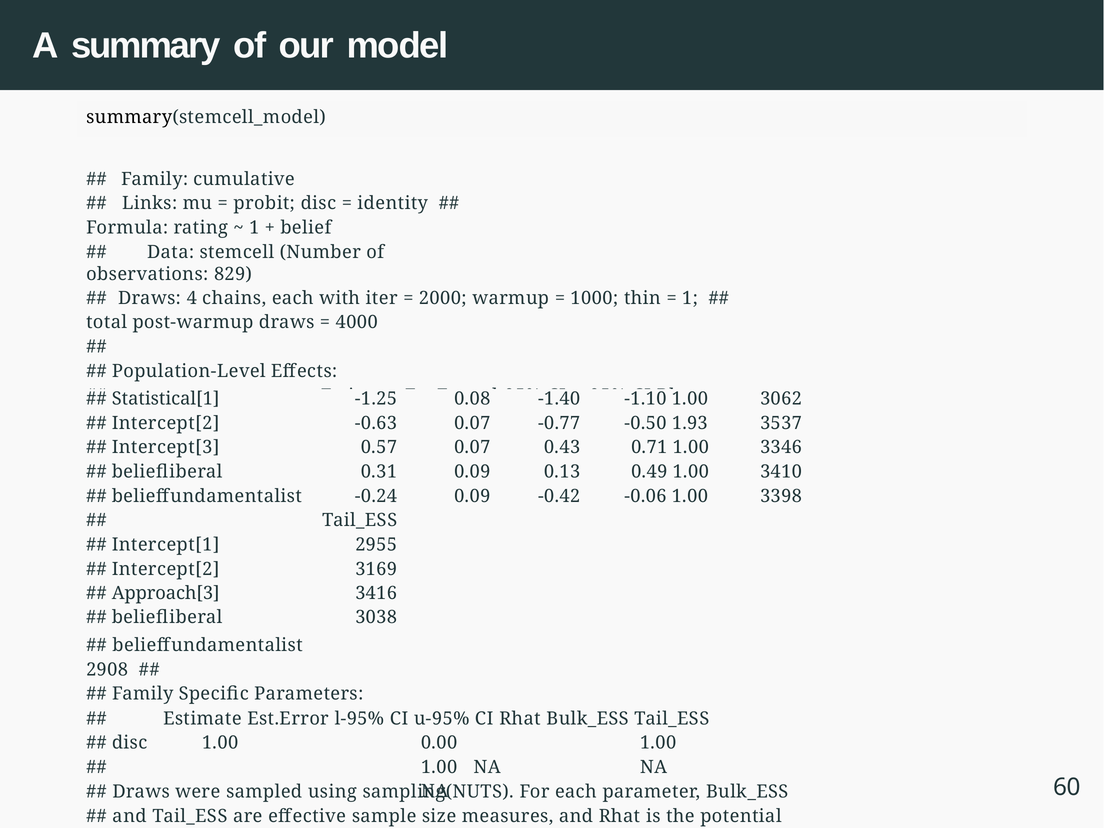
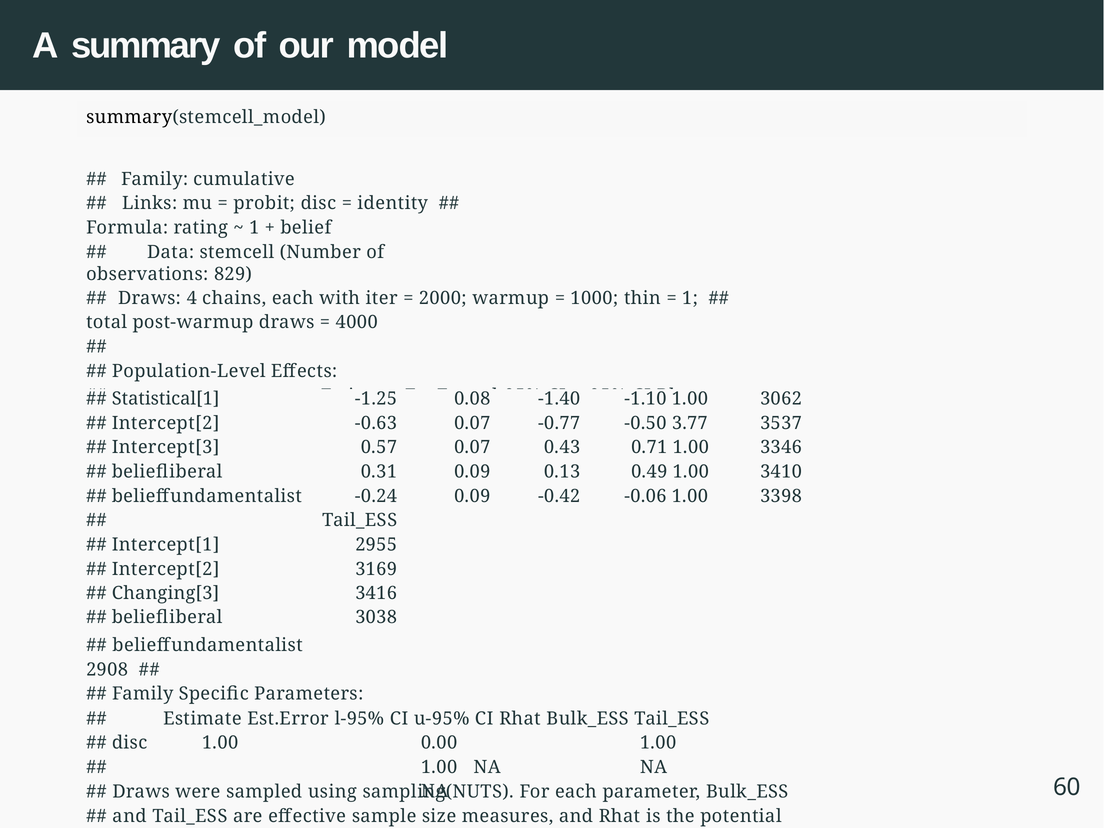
1.93: 1.93 -> 3.77
Approach[3: Approach[3 -> Changing[3
